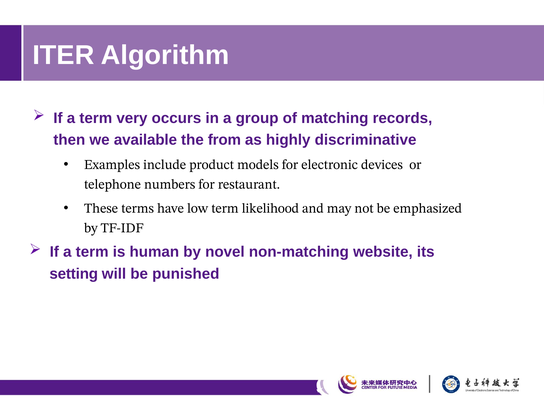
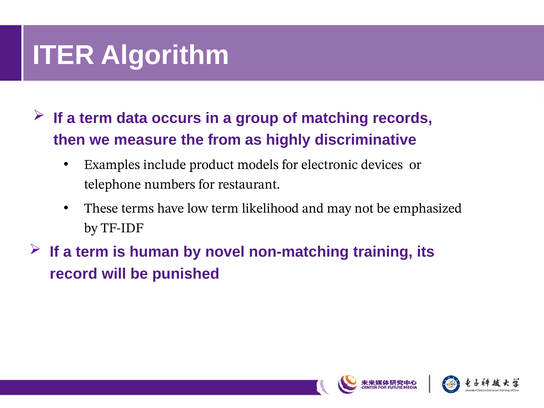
very: very -> data
available: available -> measure
website: website -> training
setting: setting -> record
